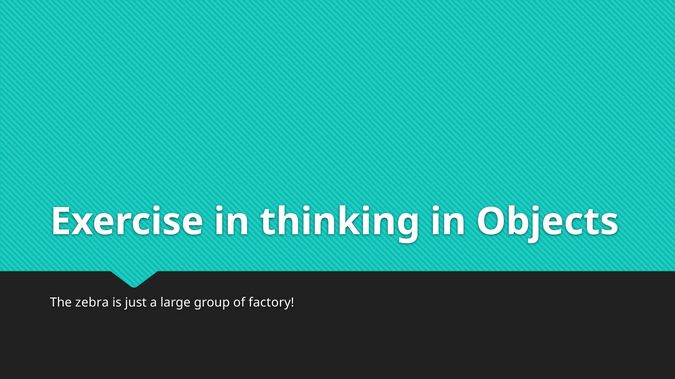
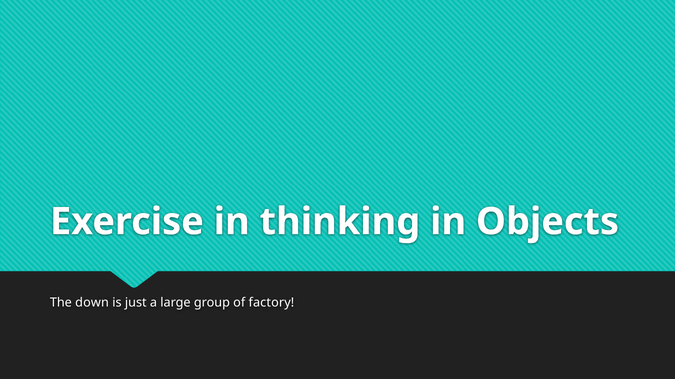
zebra: zebra -> down
